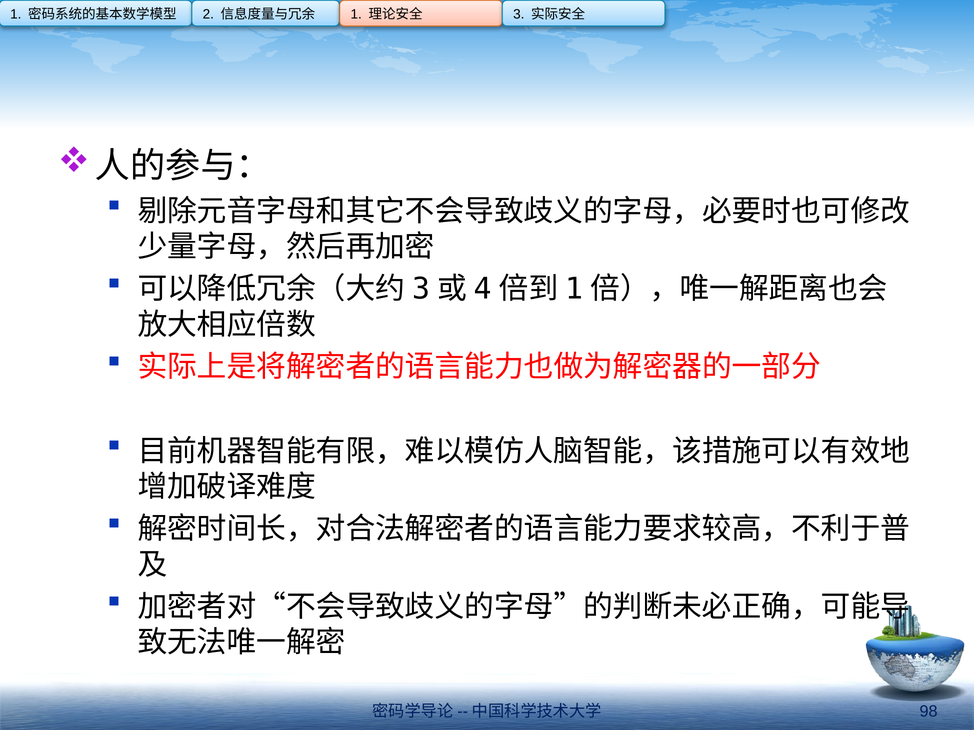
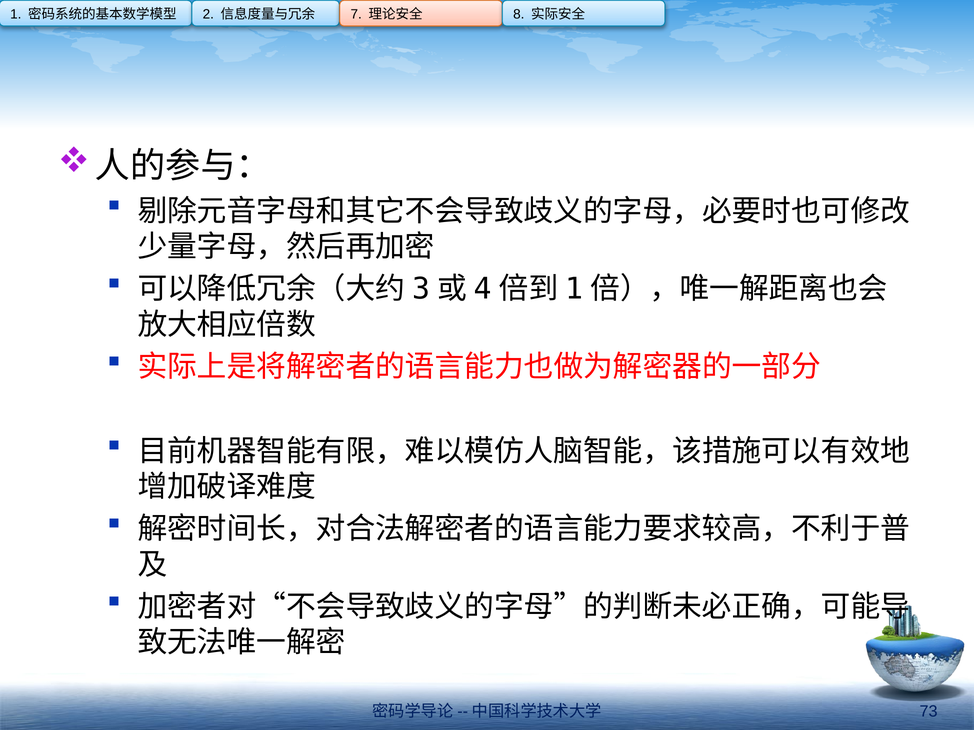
1 at (356, 14): 1 -> 7
3: 3 -> 8
98: 98 -> 73
